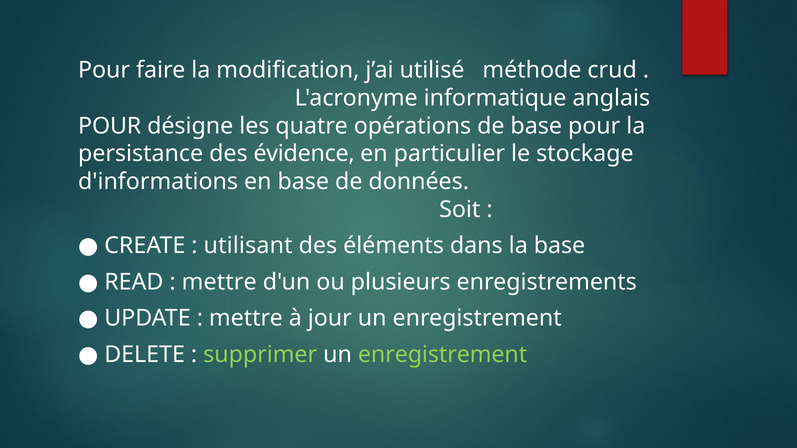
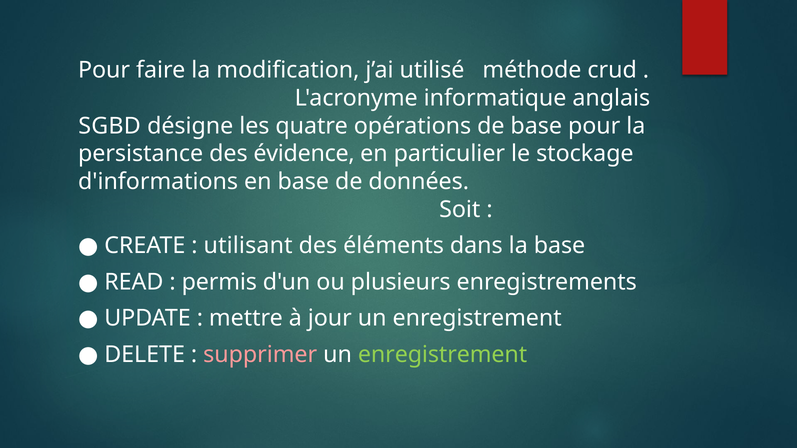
POUR at (110, 126): POUR -> SGBD
mettre at (219, 282): mettre -> permis
supprimer colour: light green -> pink
